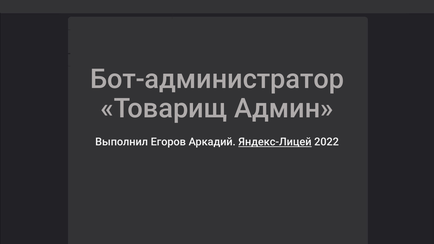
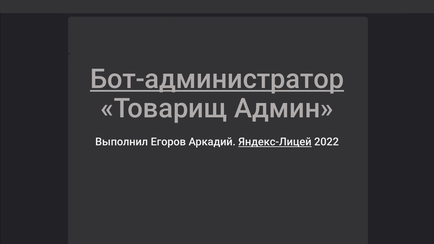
Бот-администратор underline: none -> present
